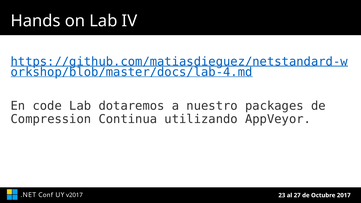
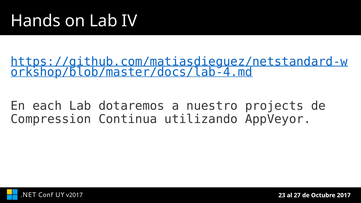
code: code -> each
packages: packages -> projects
